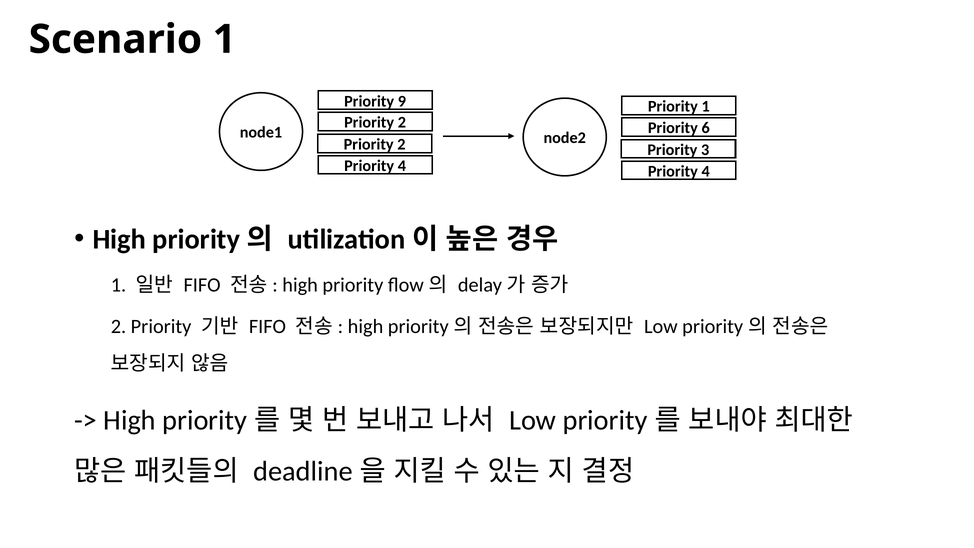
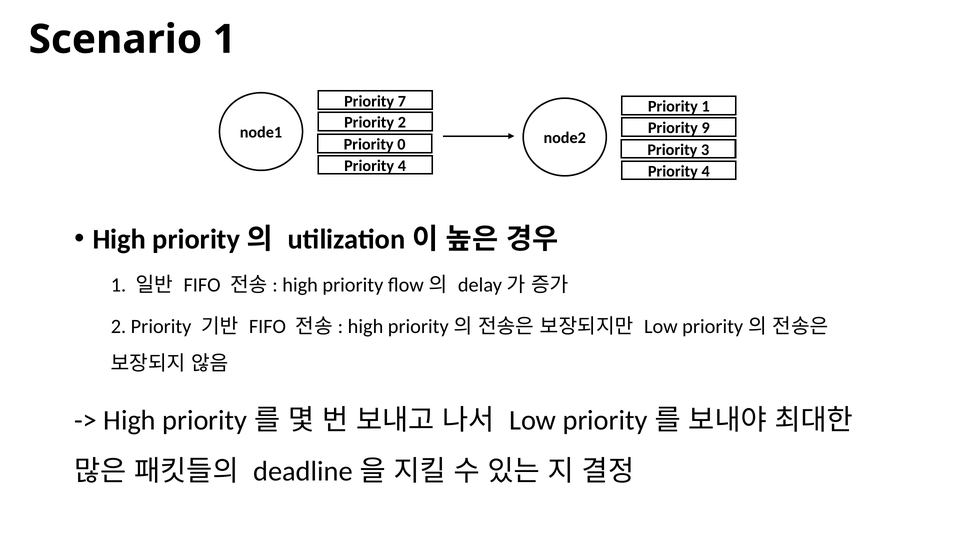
9: 9 -> 7
6: 6 -> 9
2 at (401, 145): 2 -> 0
